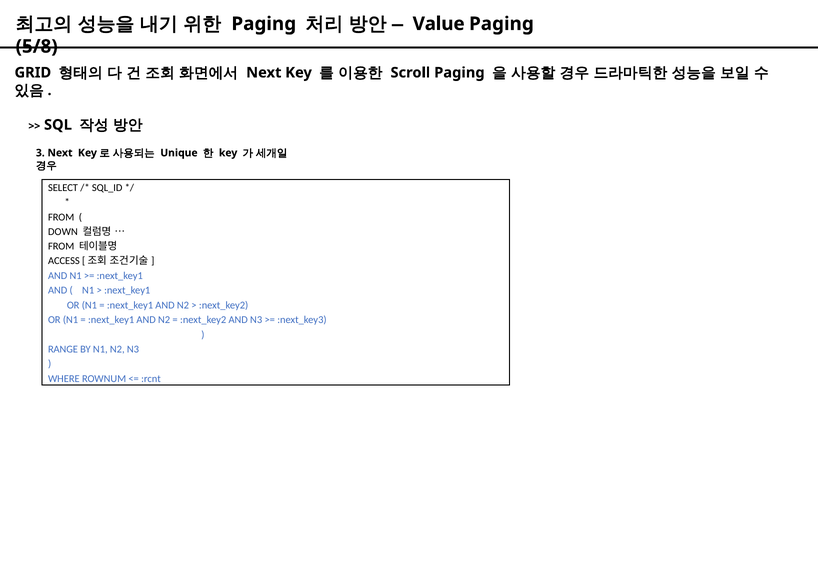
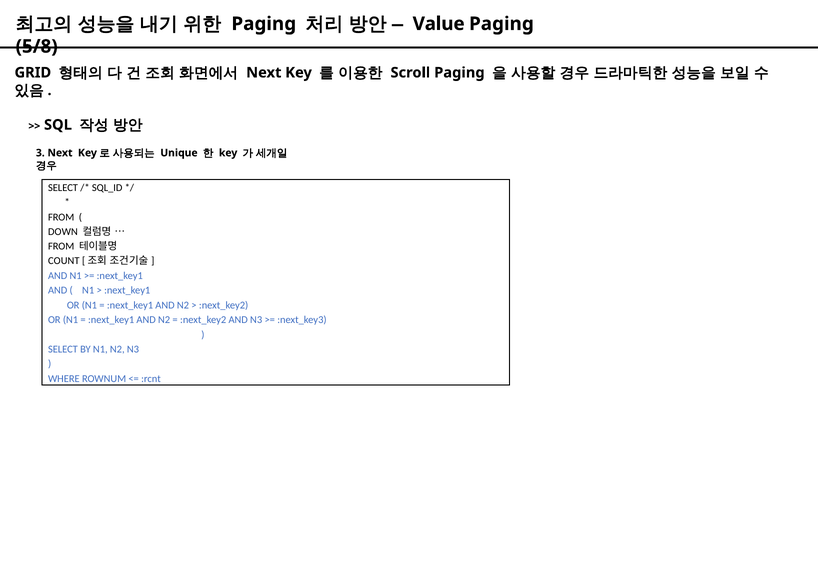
ACCESS: ACCESS -> COUNT
RANGE at (63, 349): RANGE -> SELECT
